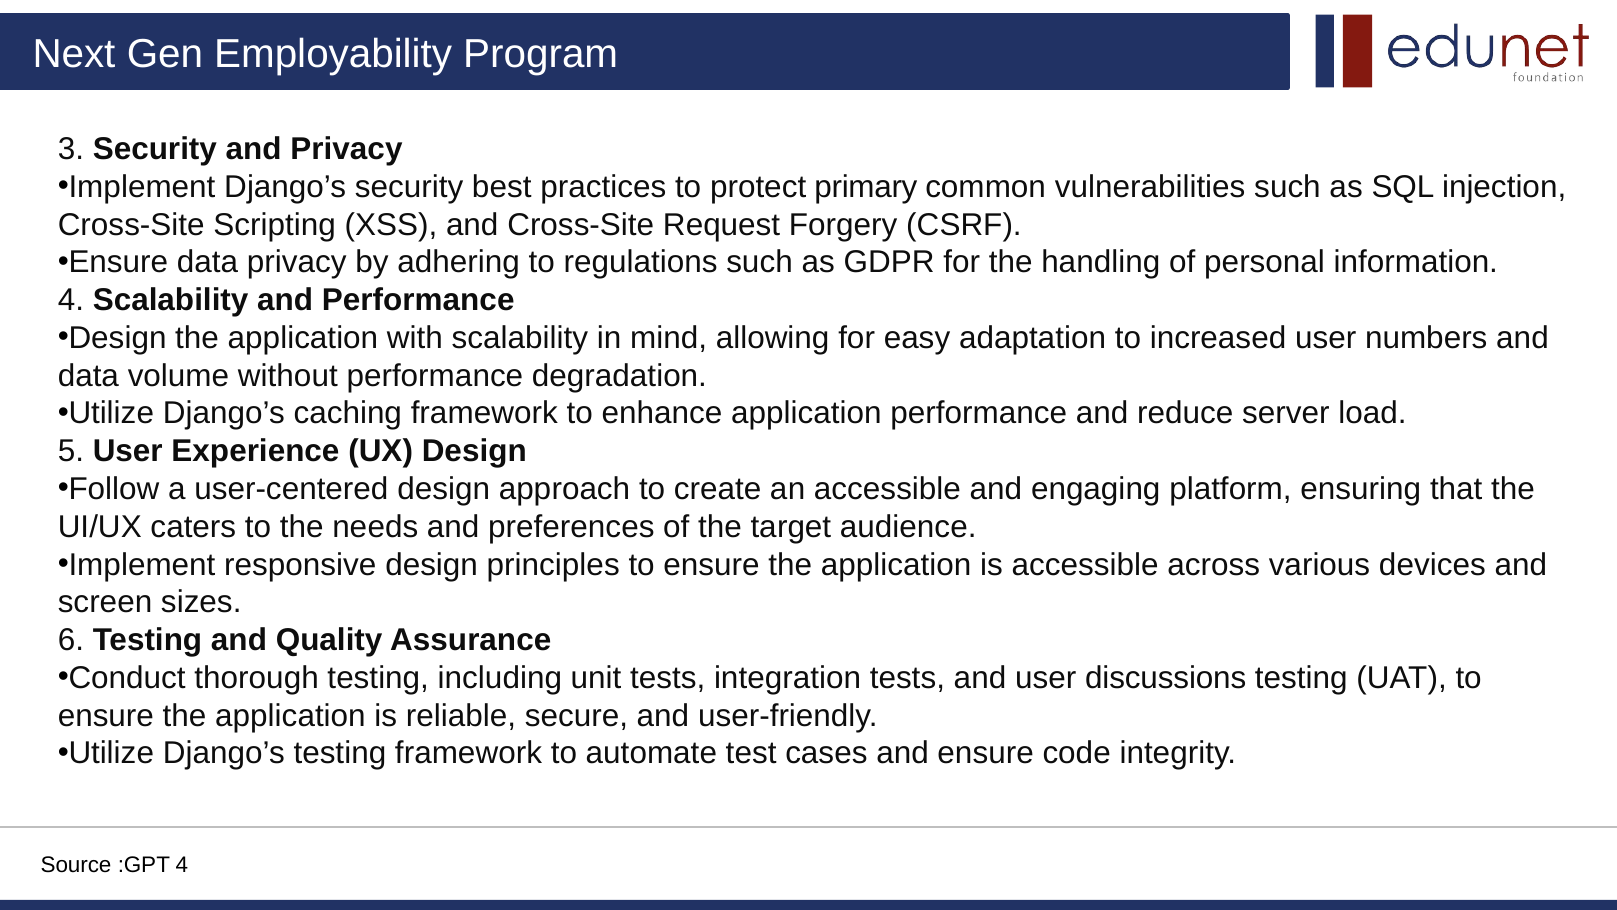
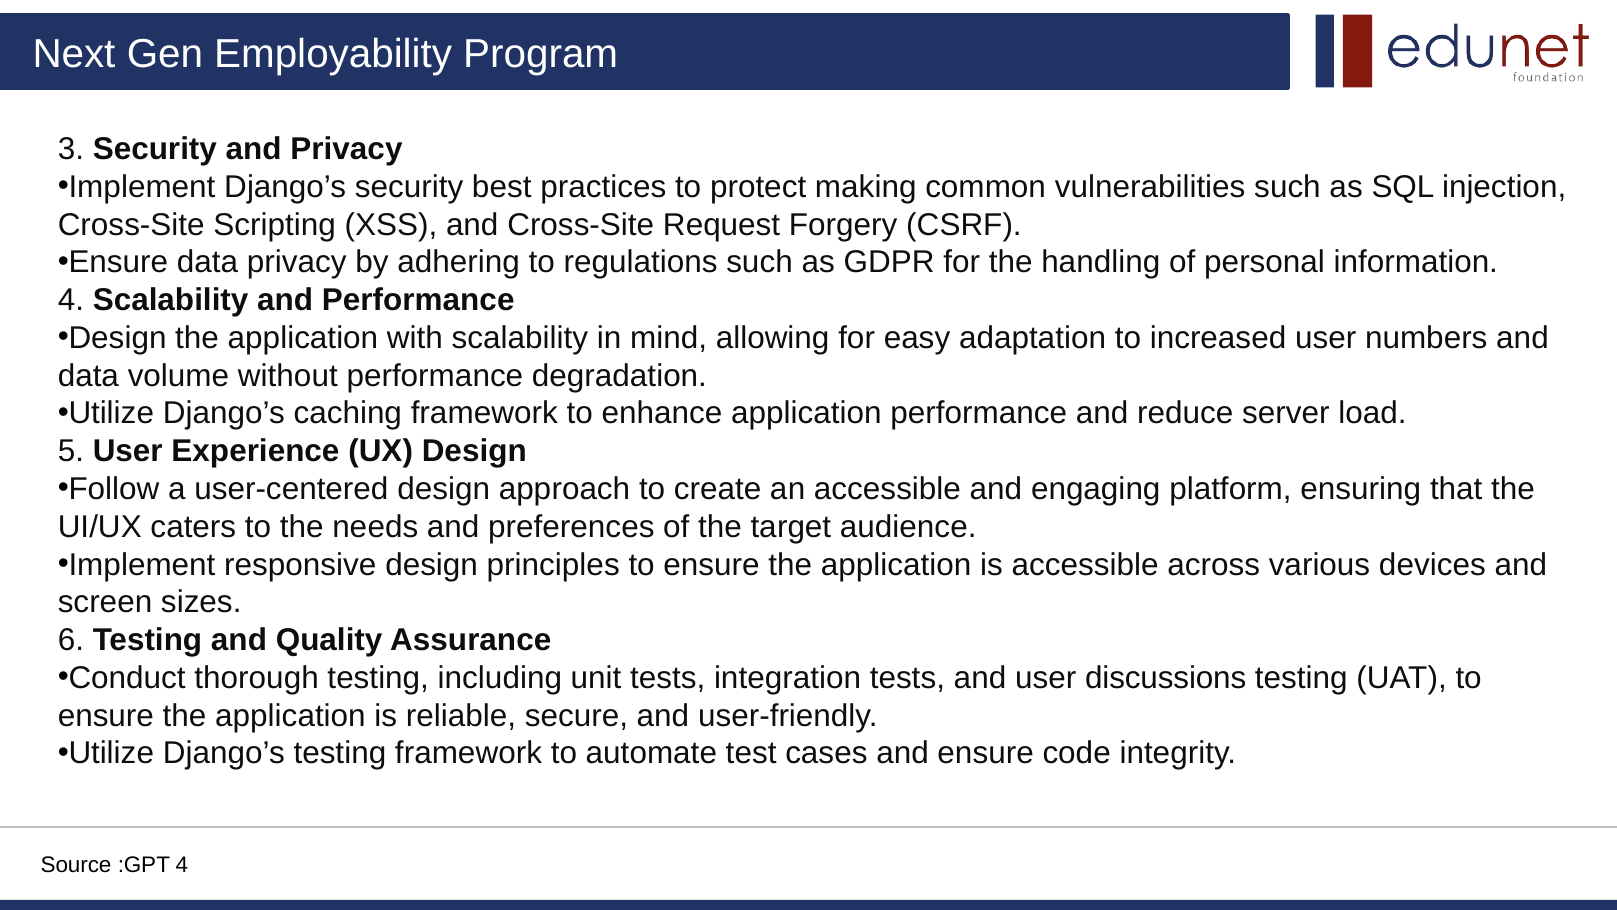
primary: primary -> making
